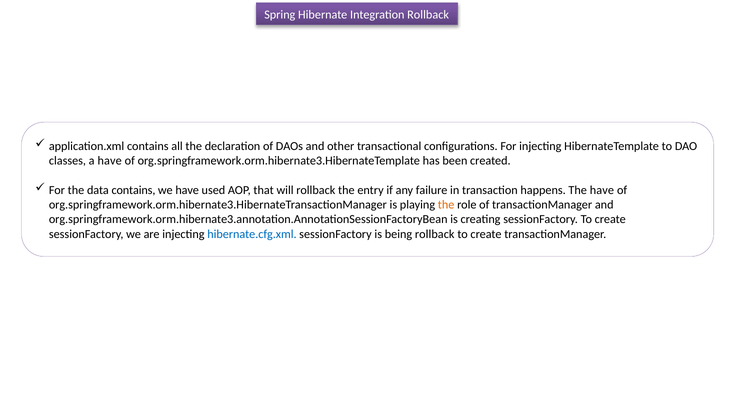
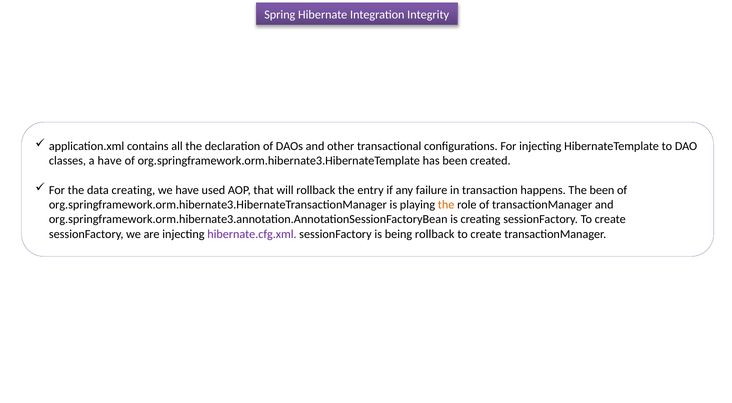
Integration Rollback: Rollback -> Integrity
data contains: contains -> creating
The have: have -> been
hibernate.cfg.xml colour: blue -> purple
